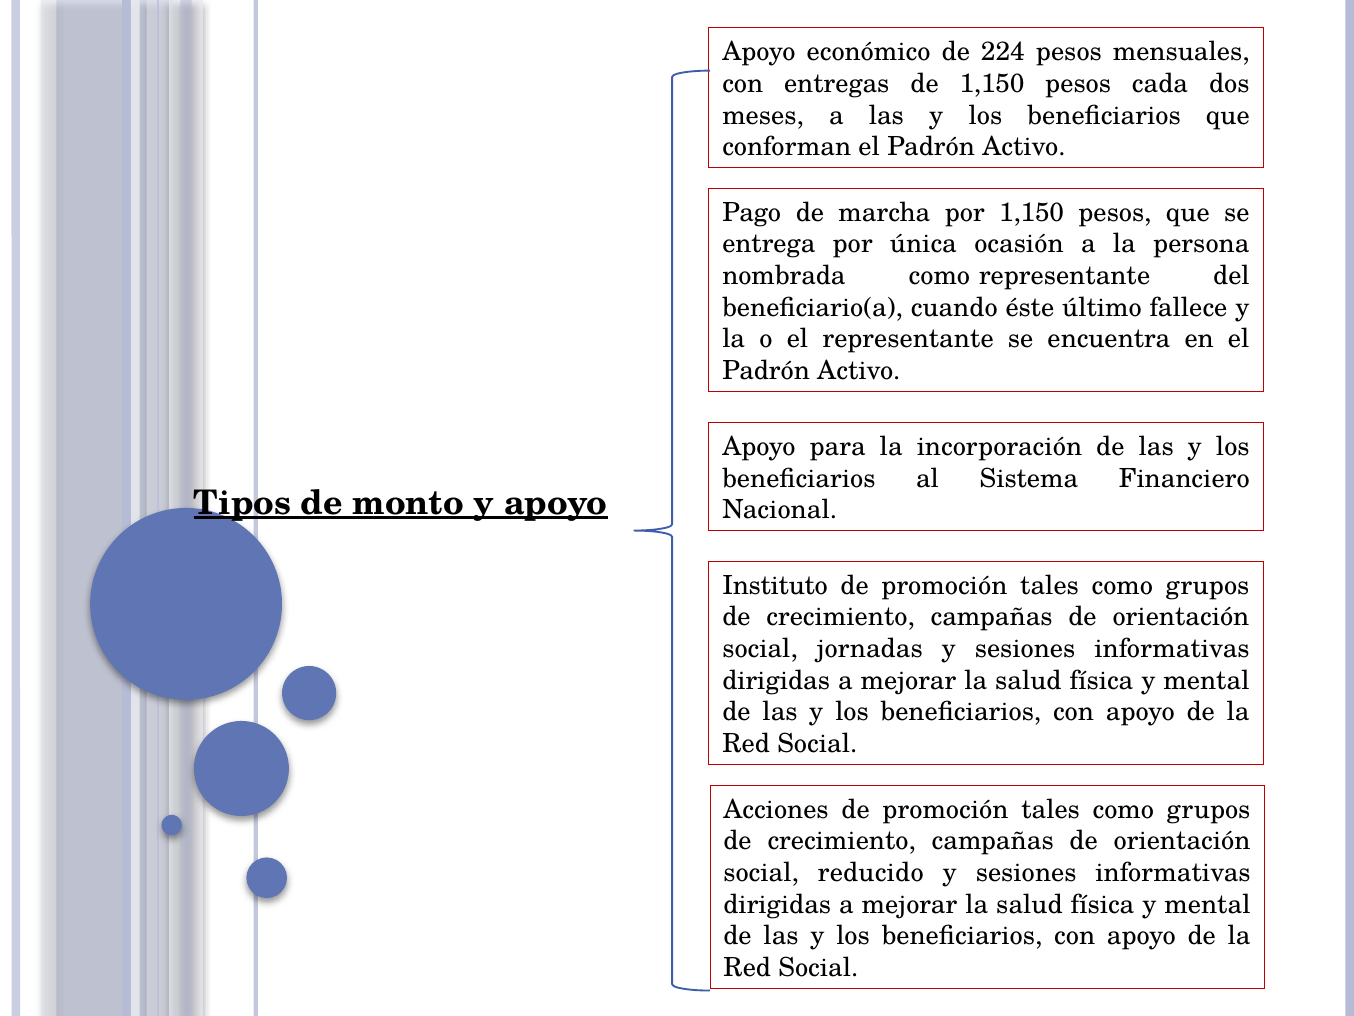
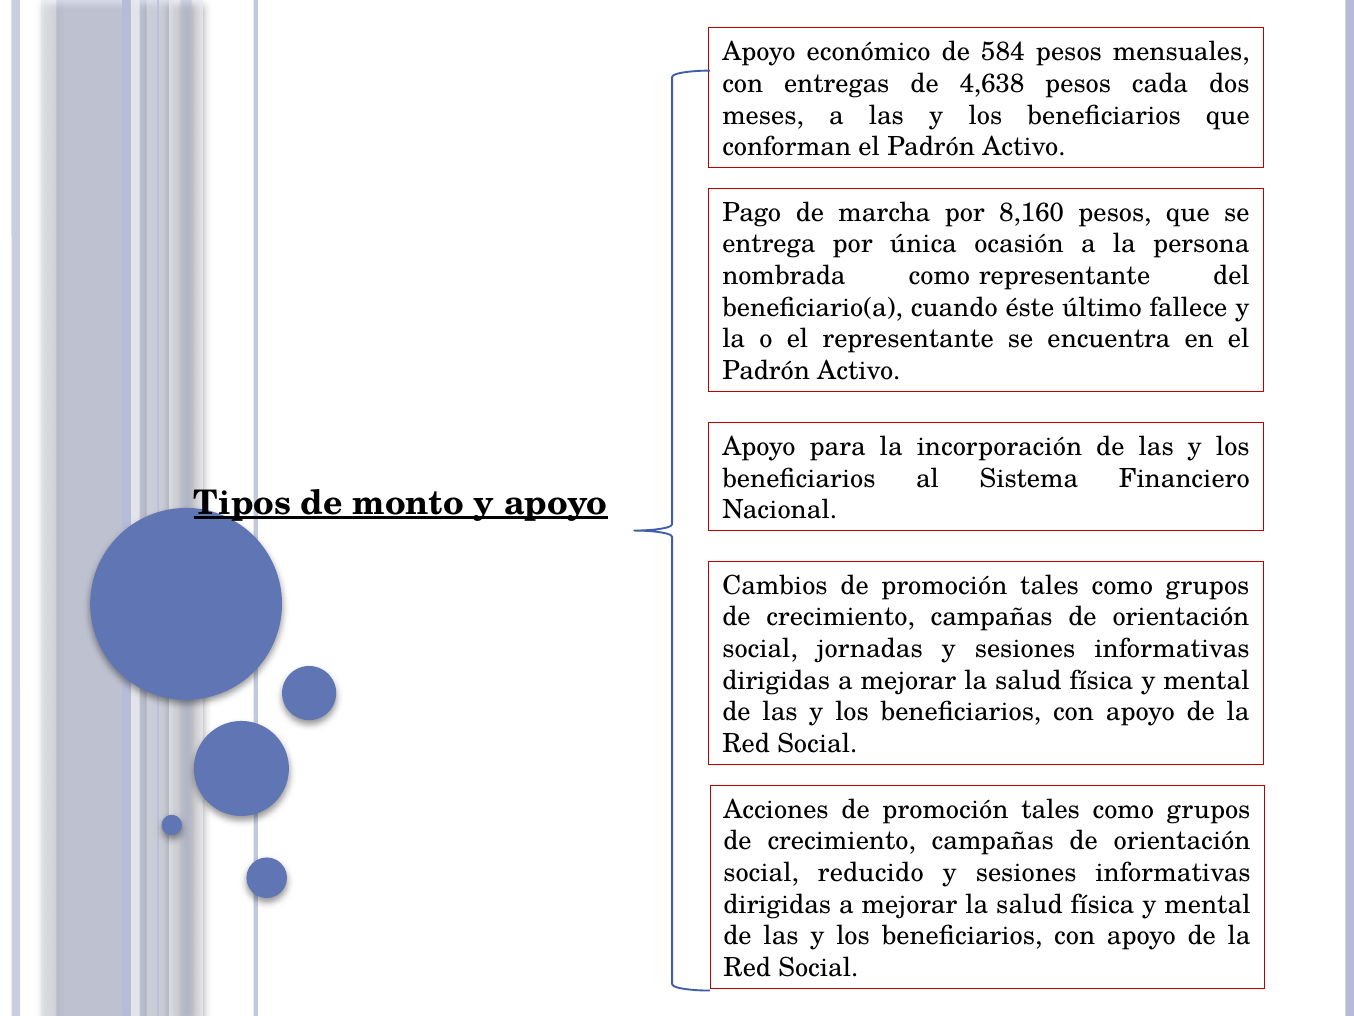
224: 224 -> 584
de 1,150: 1,150 -> 4,638
por 1,150: 1,150 -> 8,160
Instituto: Instituto -> Cambios
